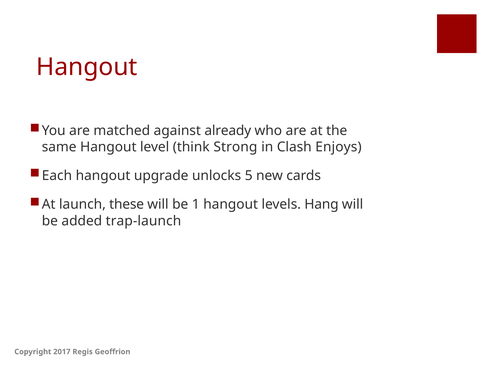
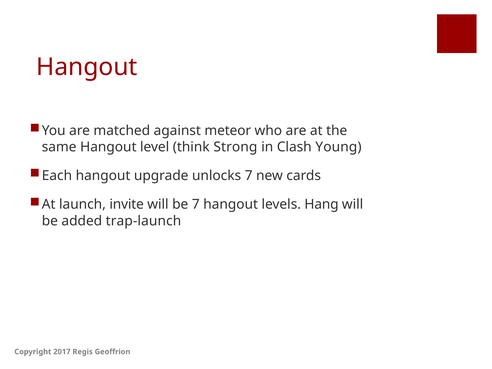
already: already -> meteor
Enjoys: Enjoys -> Young
unlocks 5: 5 -> 7
these: these -> invite
be 1: 1 -> 7
